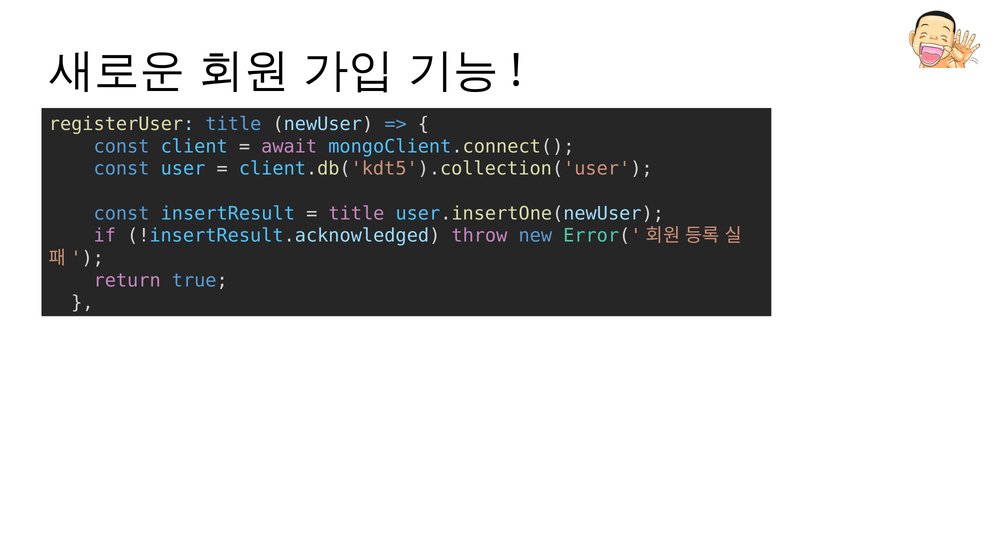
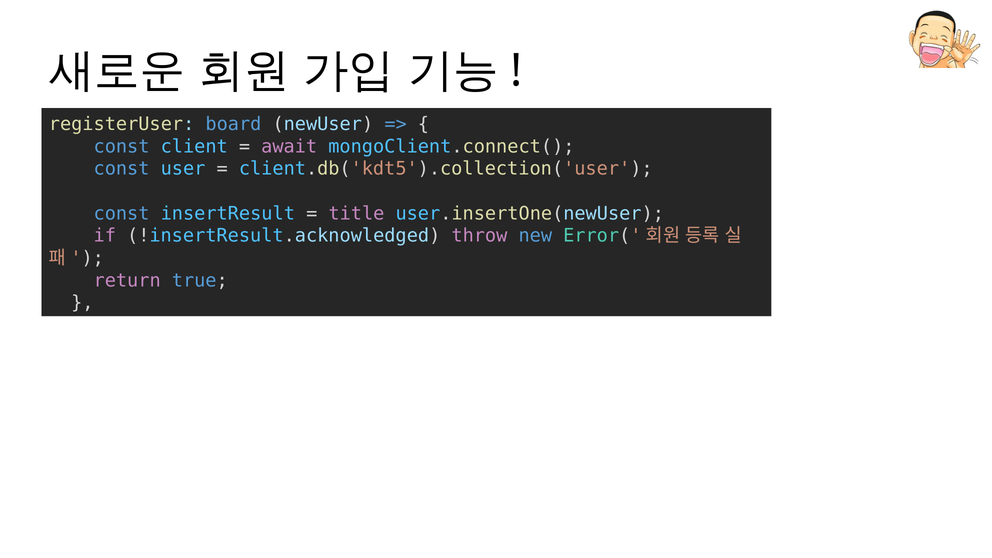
registerUser title: title -> board
